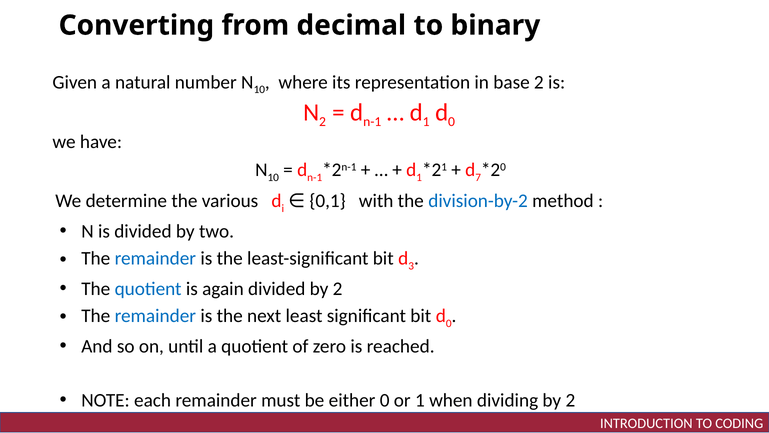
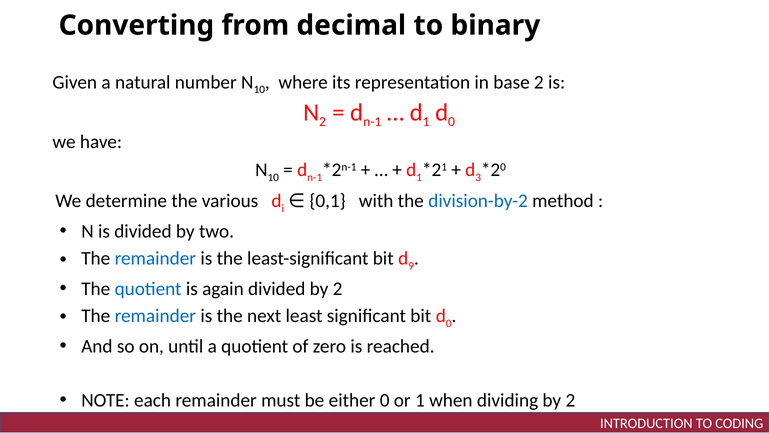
7: 7 -> 3
3: 3 -> 9
